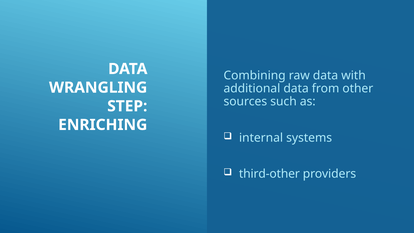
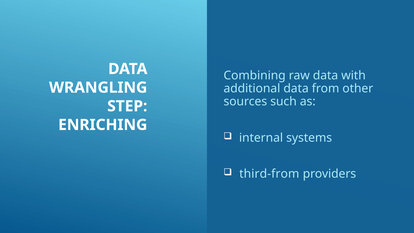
third-other: third-other -> third-from
